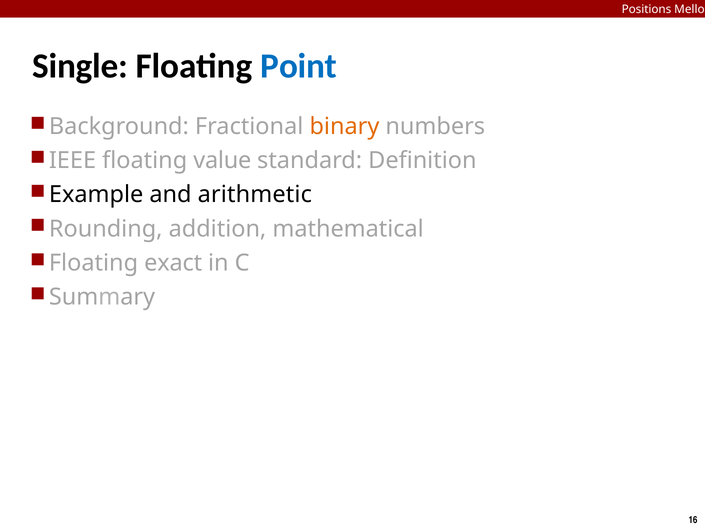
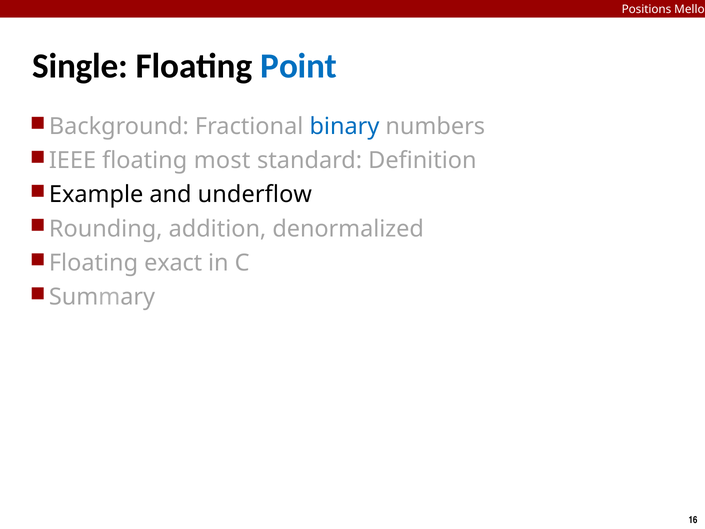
binary colour: orange -> blue
value: value -> most
arithmetic: arithmetic -> underflow
mathematical: mathematical -> denormalized
